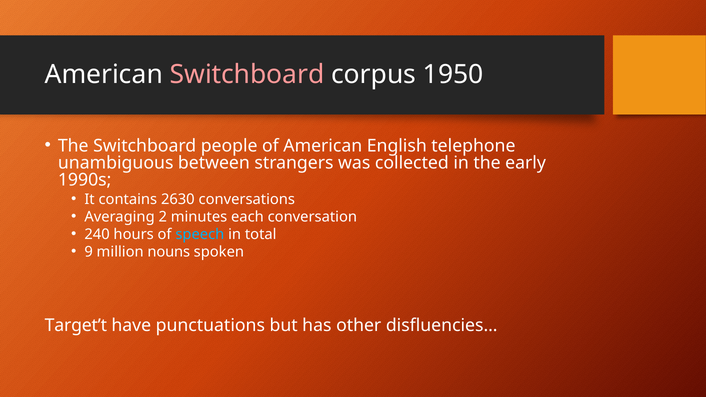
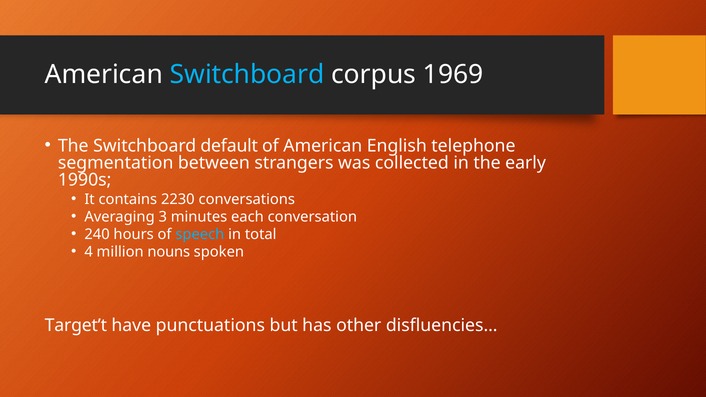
Switchboard at (247, 75) colour: pink -> light blue
1950: 1950 -> 1969
people: people -> default
unambiguous: unambiguous -> segmentation
2630: 2630 -> 2230
2: 2 -> 3
9: 9 -> 4
